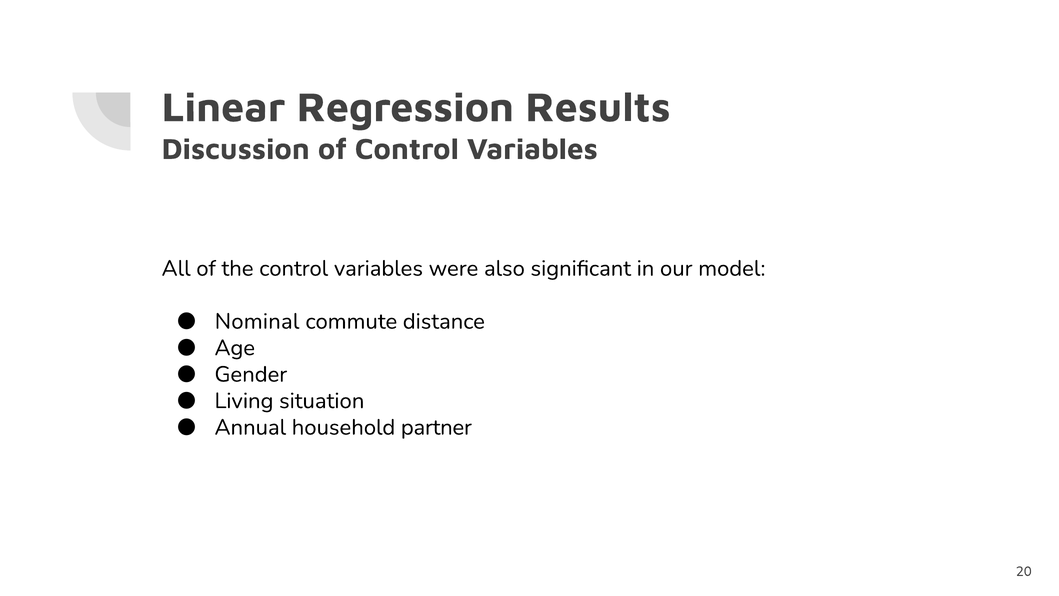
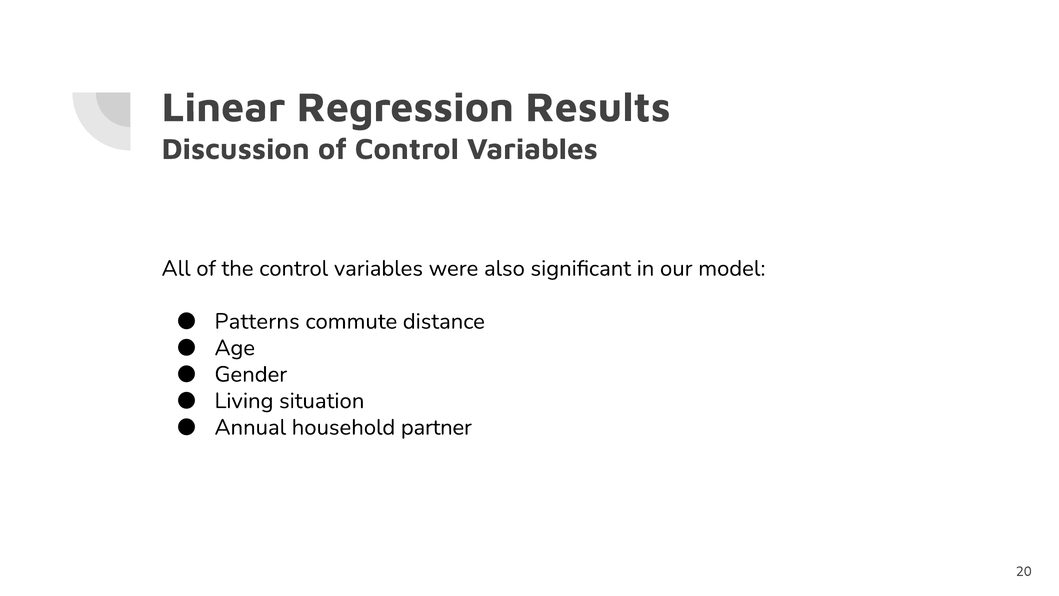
Nominal: Nominal -> Patterns
